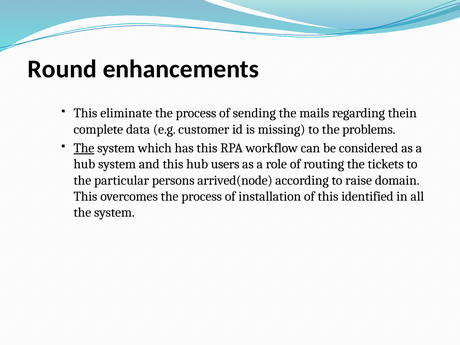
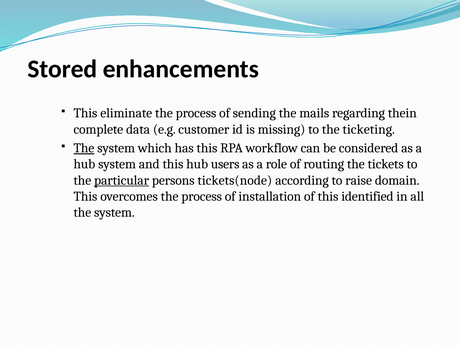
Round: Round -> Stored
problems: problems -> ticketing
particular underline: none -> present
arrived(node: arrived(node -> tickets(node
